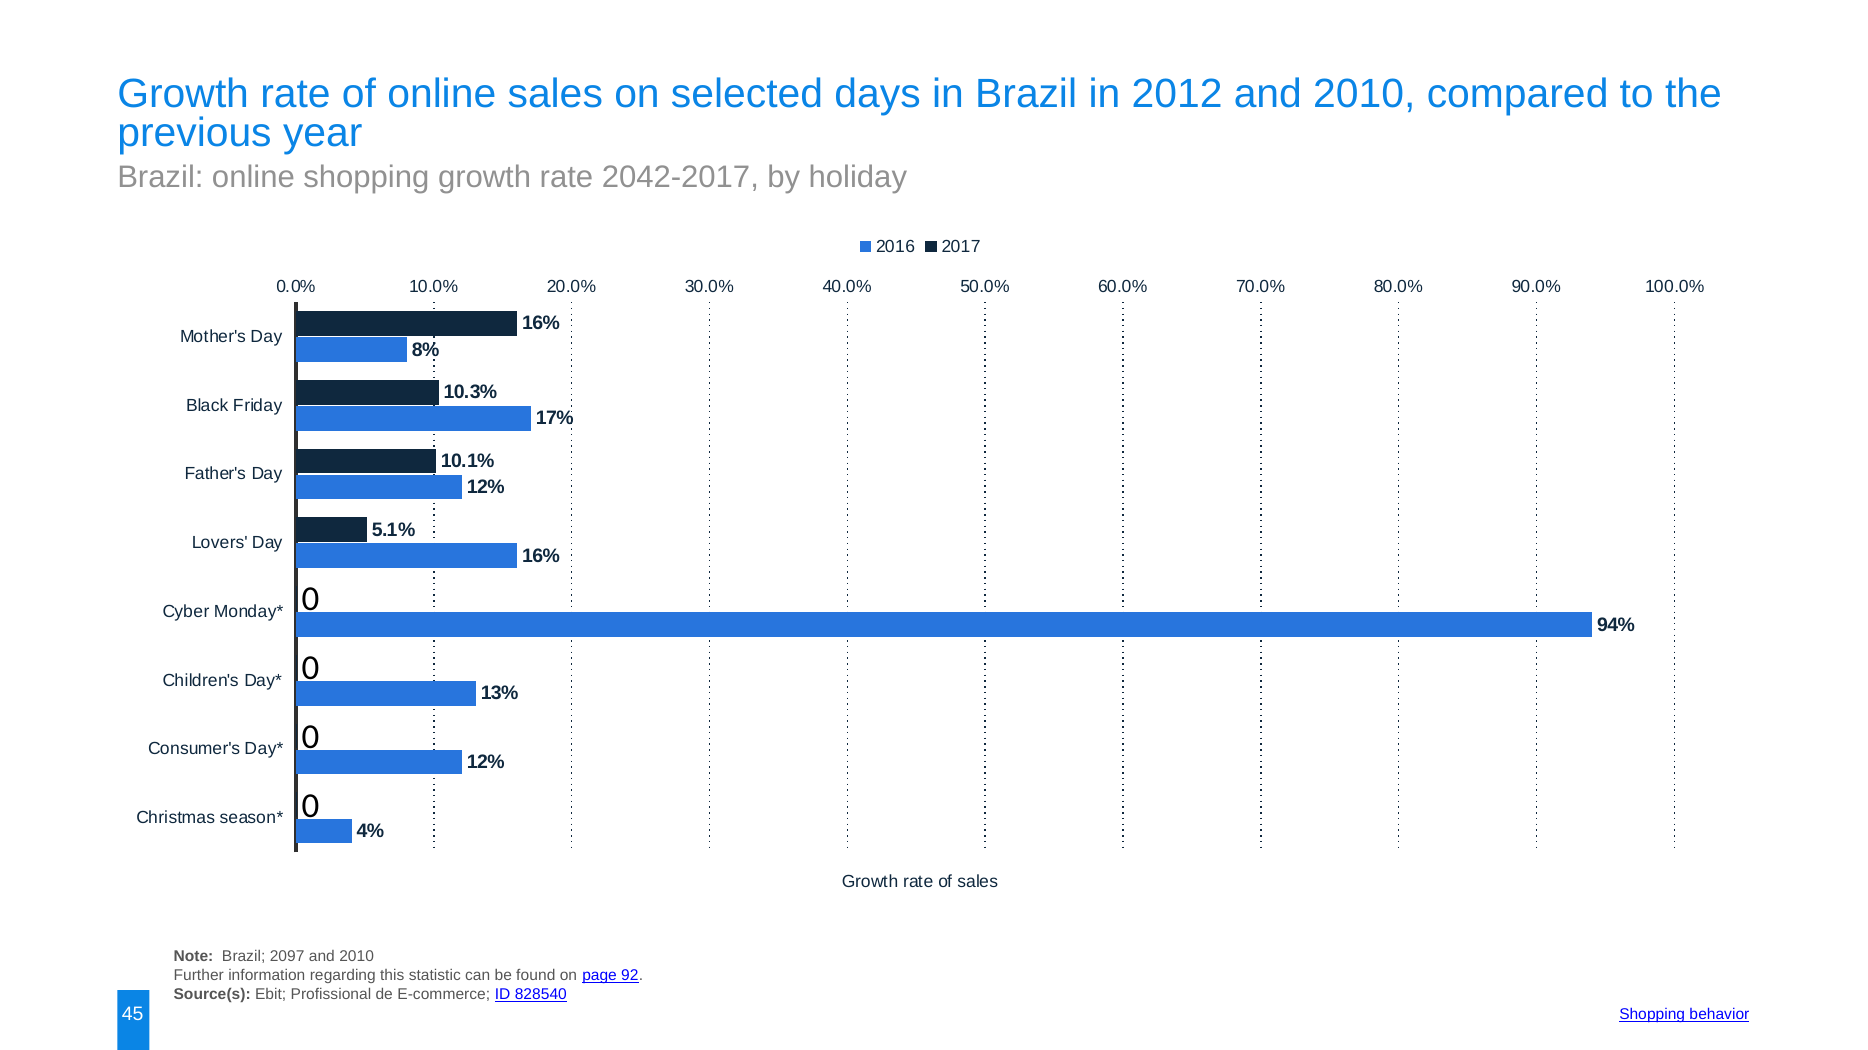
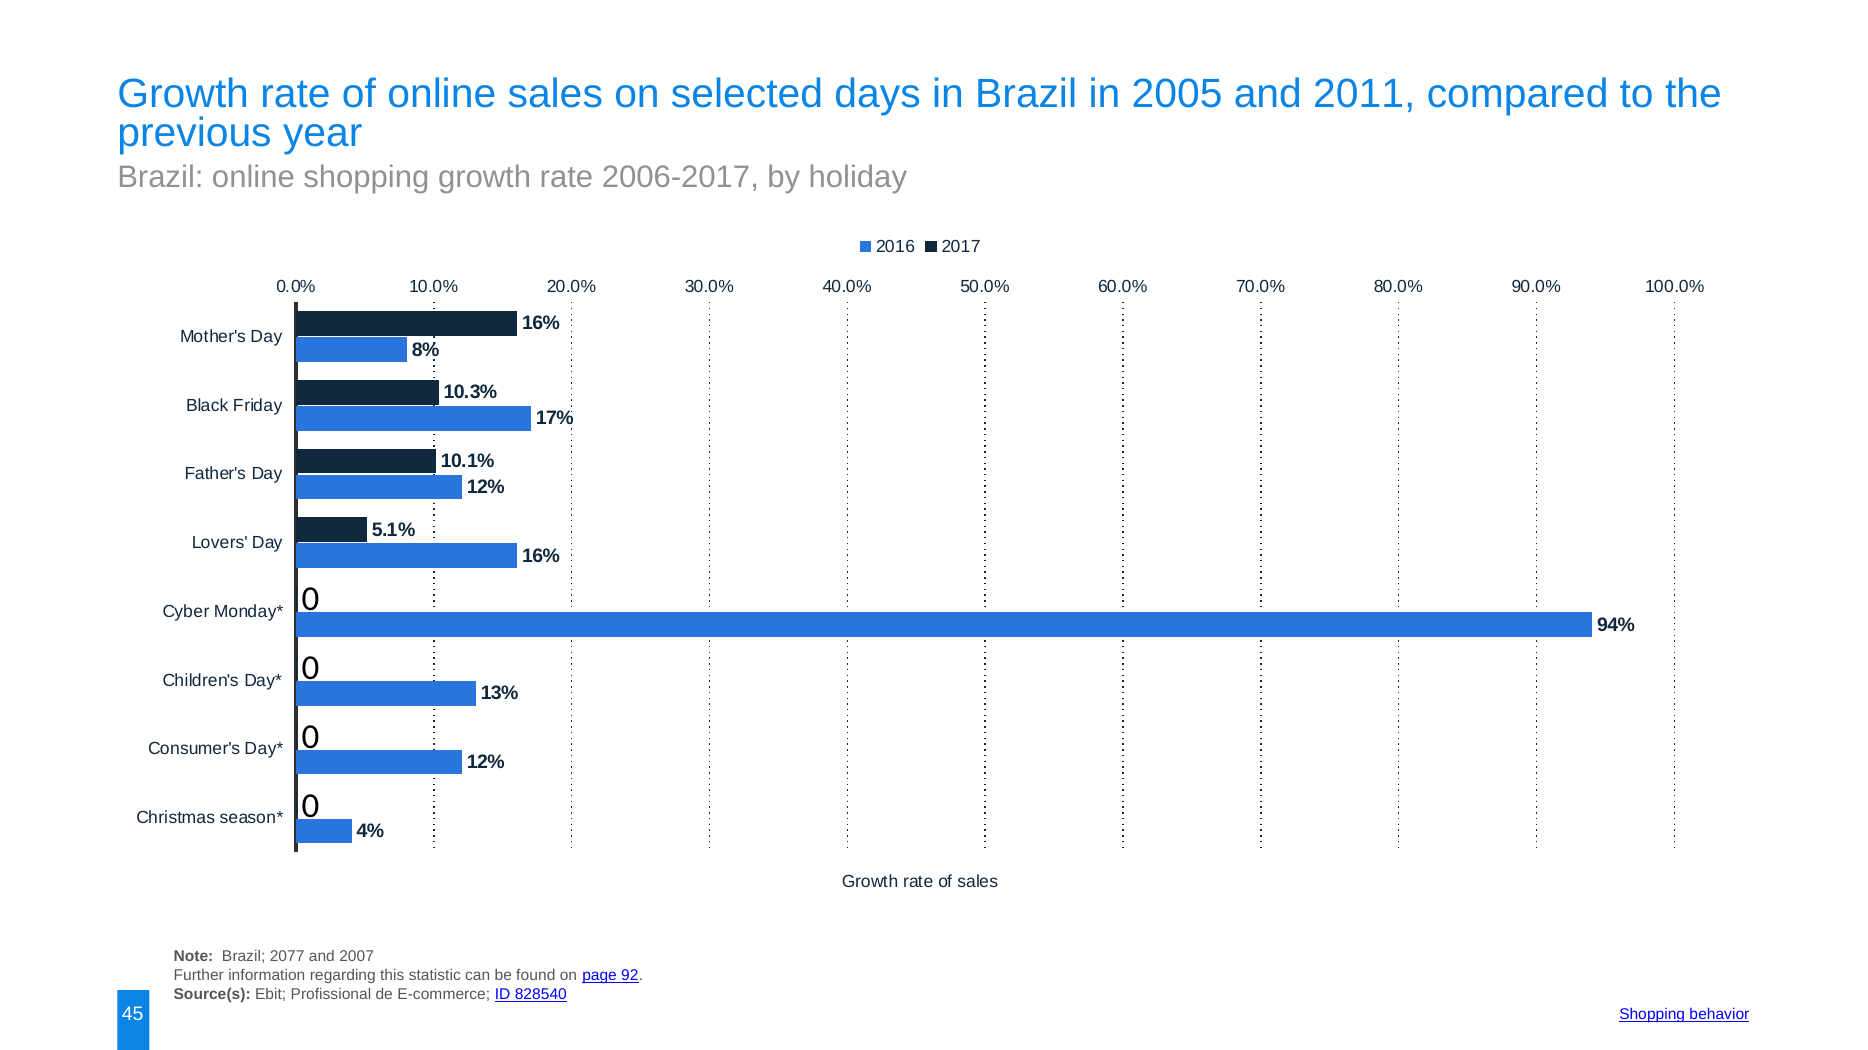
2012: 2012 -> 2005
2010 at (1364, 94): 2010 -> 2011
2042-2017: 2042-2017 -> 2006-2017
2097: 2097 -> 2077
2010 at (357, 957): 2010 -> 2007
